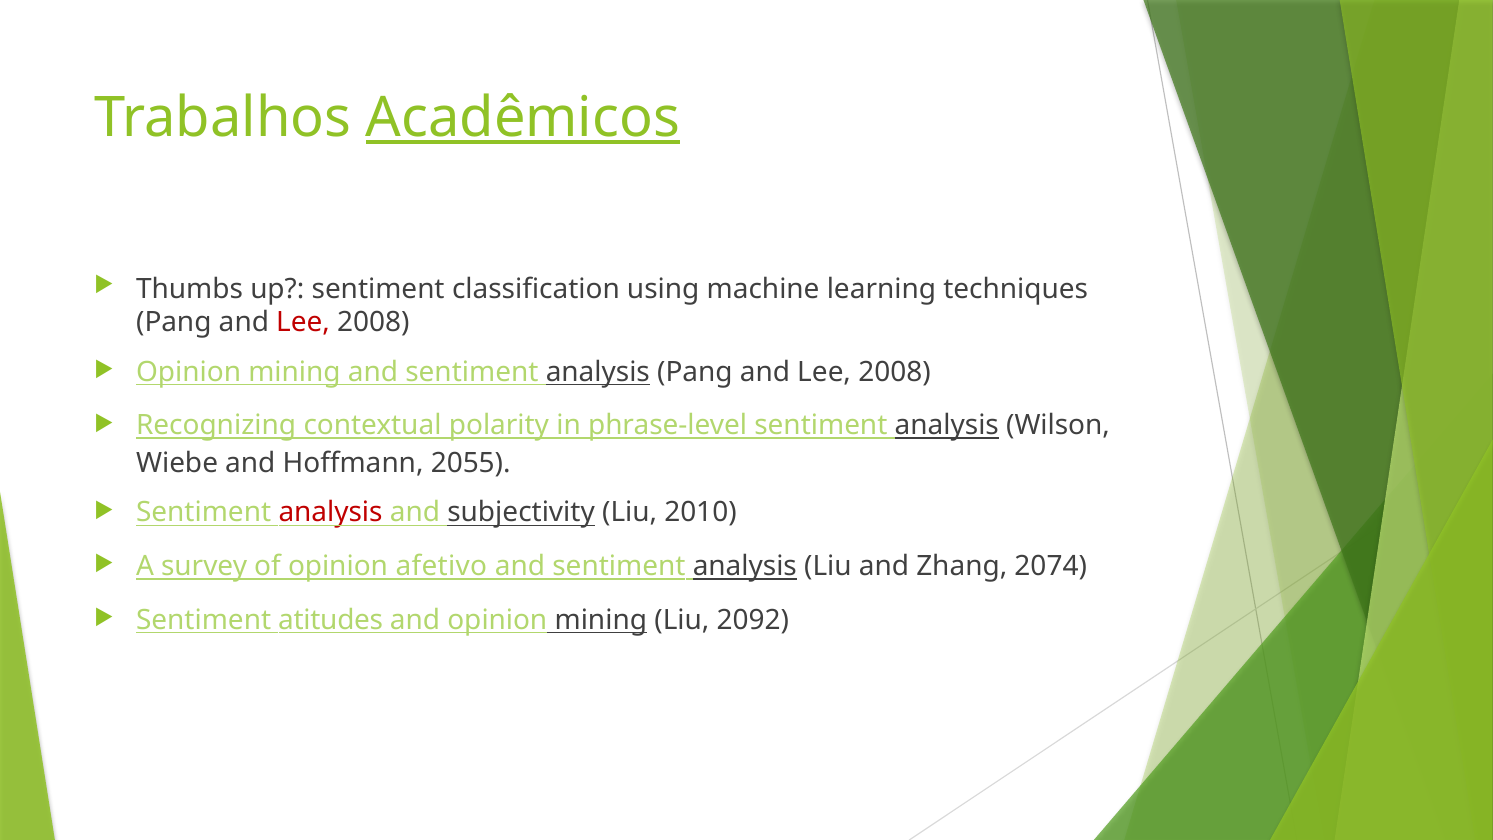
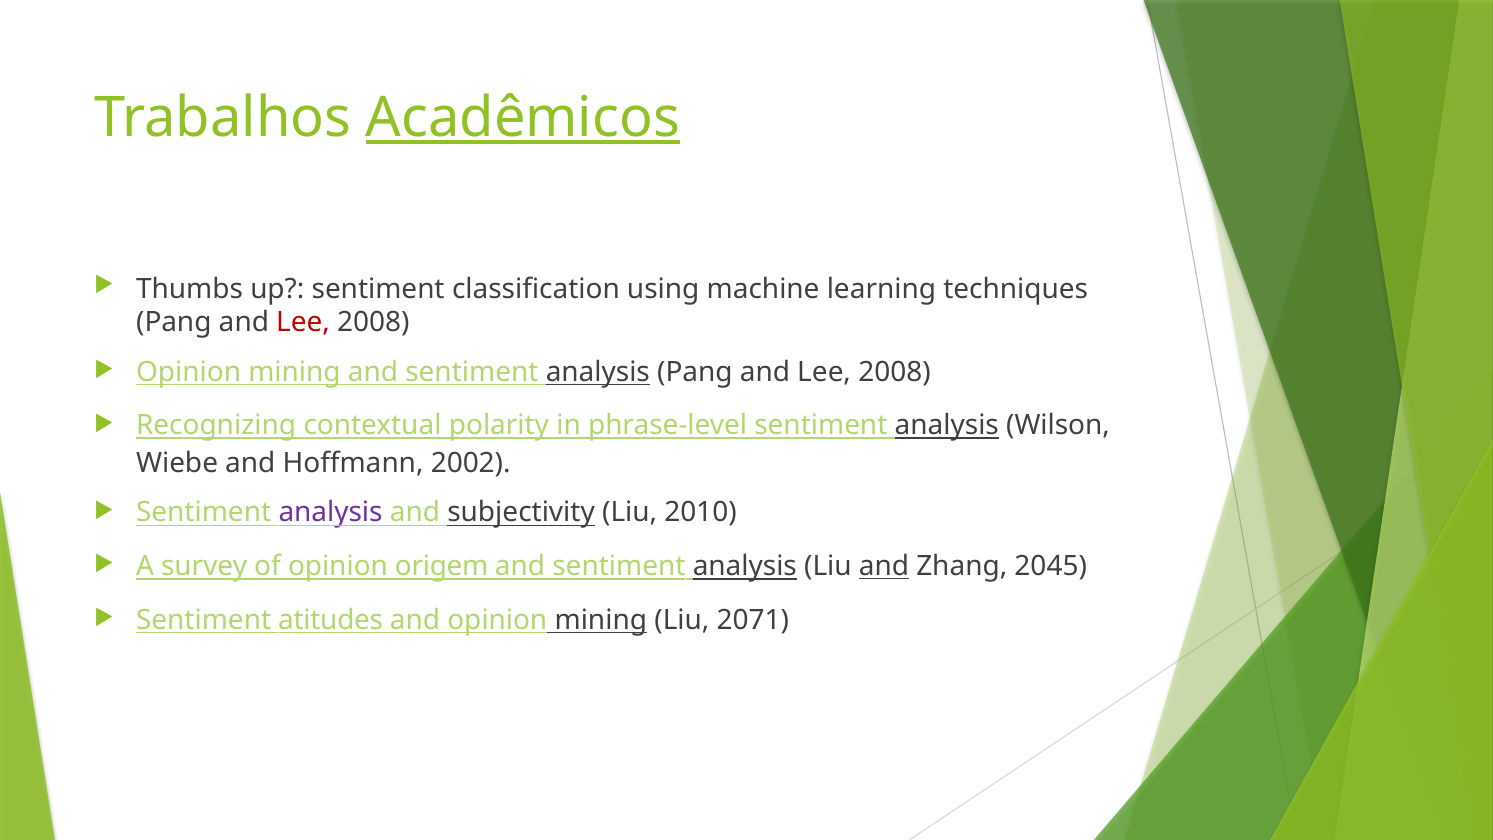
2055: 2055 -> 2002
analysis at (331, 513) colour: red -> purple
afetivo: afetivo -> origem
and at (884, 566) underline: none -> present
2074: 2074 -> 2045
2092: 2092 -> 2071
